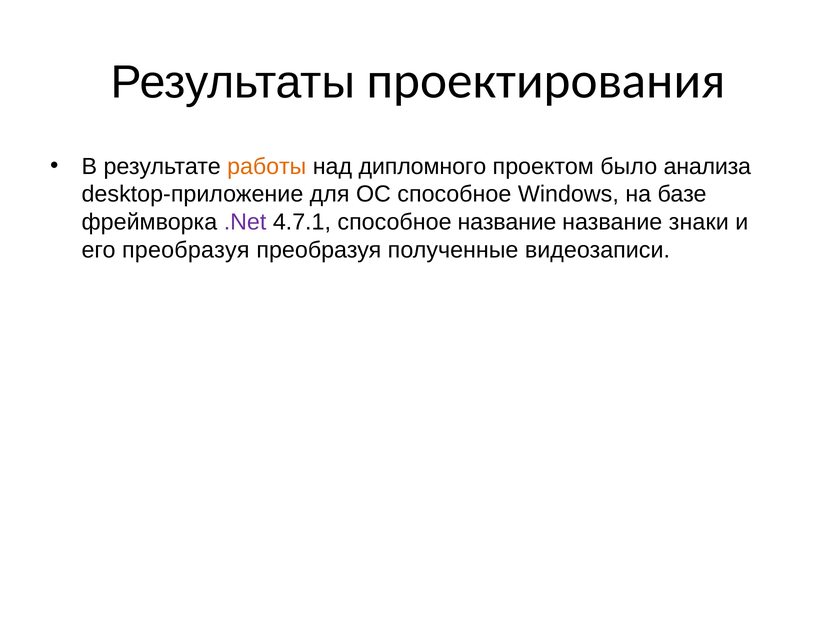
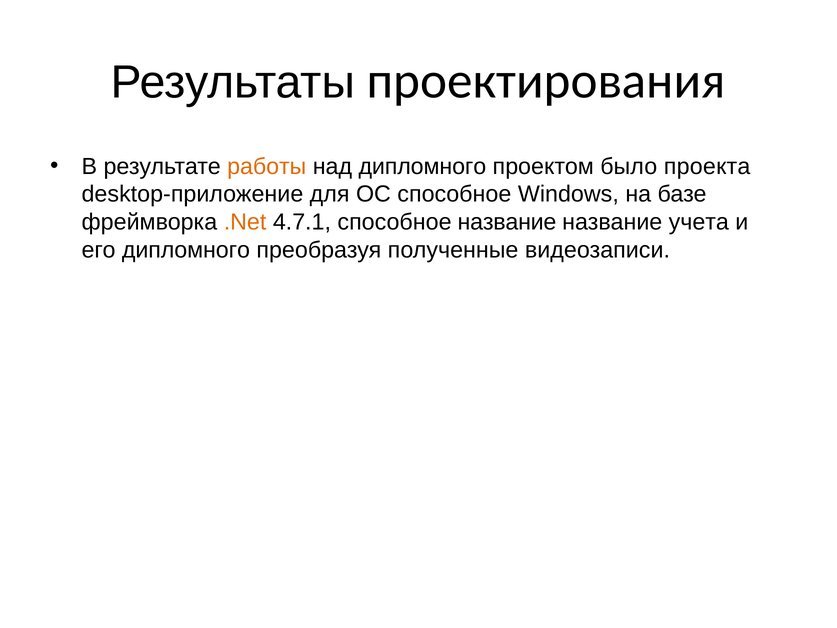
анализа: анализа -> проекта
.Net colour: purple -> orange
знаки: знаки -> учета
его преобразуя: преобразуя -> дипломного
